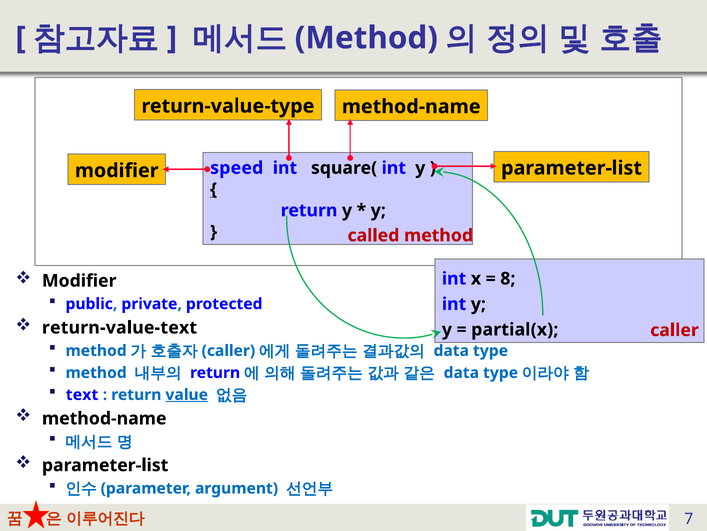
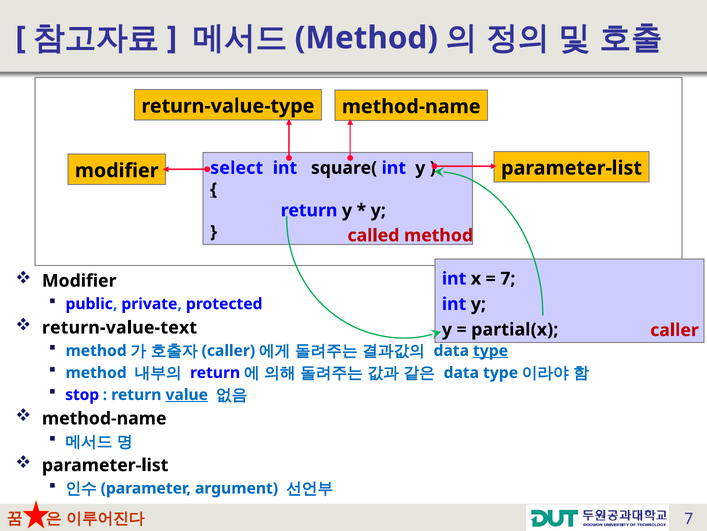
speed: speed -> select
8 at (508, 278): 8 -> 7
type at (491, 350) underline: none -> present
text: text -> stop
